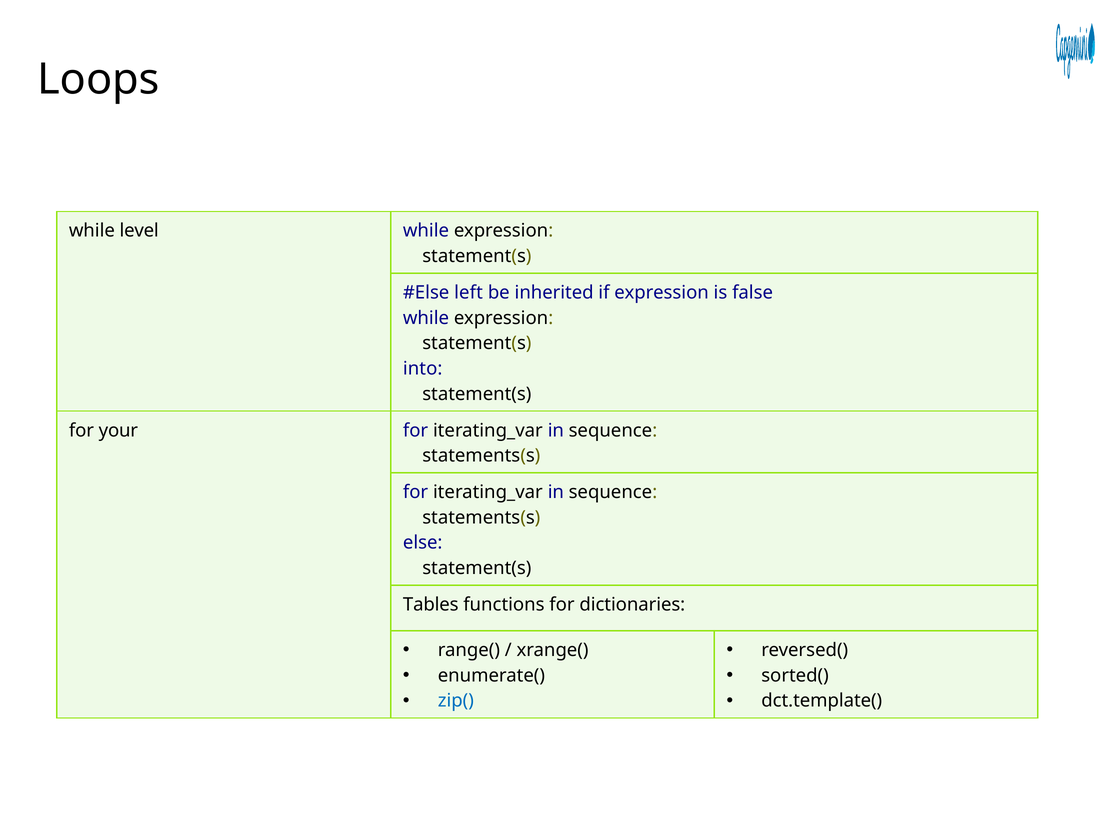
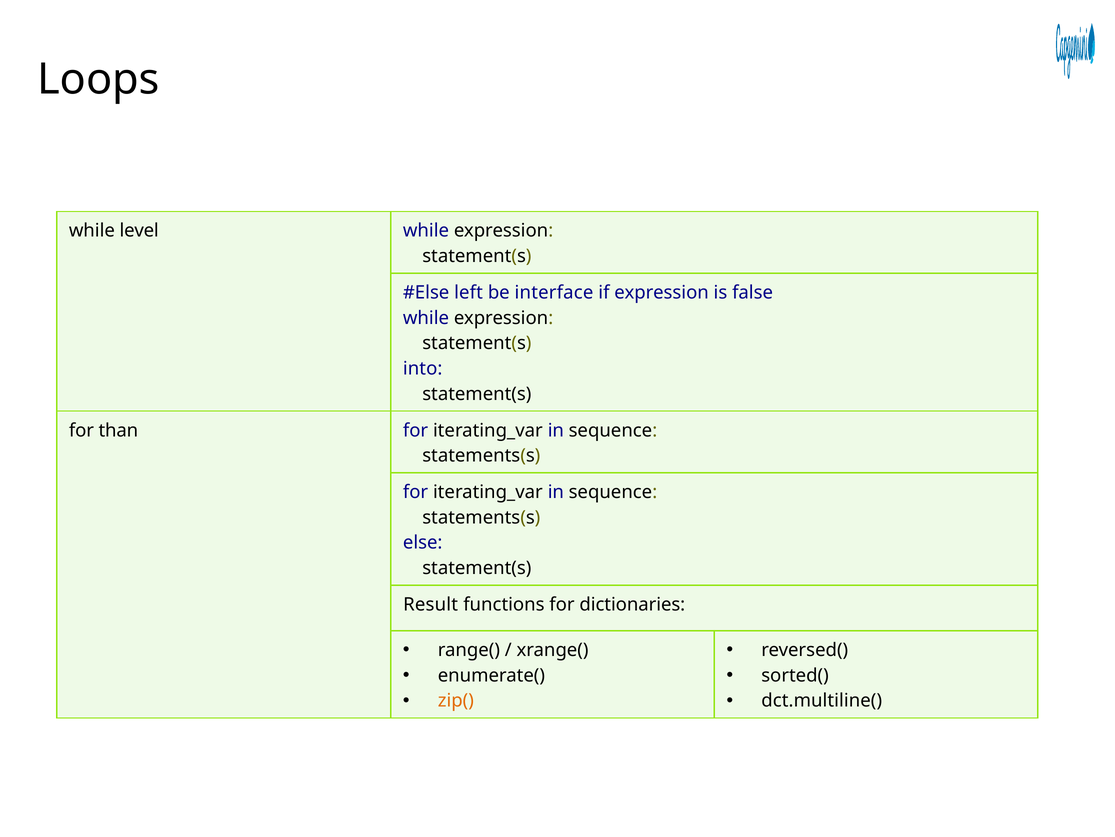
inherited: inherited -> interface
your: your -> than
Tables: Tables -> Result
zip( colour: blue -> orange
dct.template(: dct.template( -> dct.multiline(
